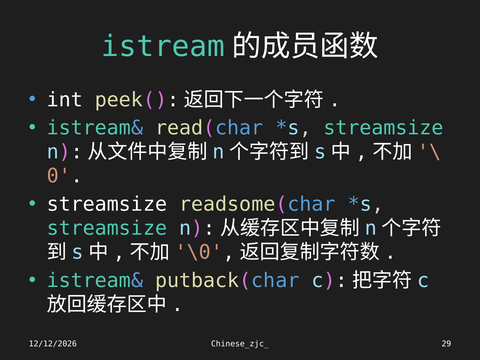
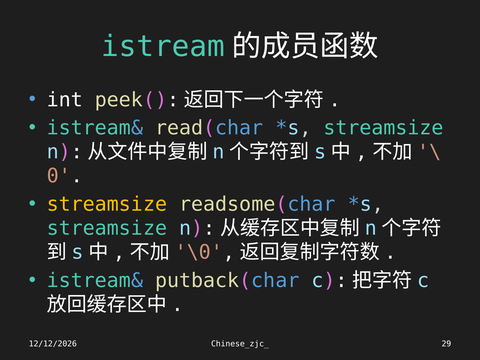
streamsize at (107, 204) colour: white -> yellow
